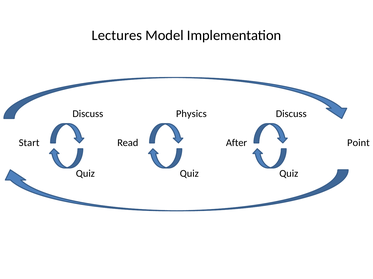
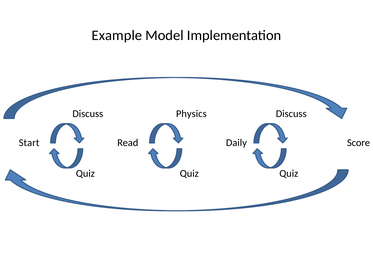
Lectures: Lectures -> Example
After: After -> Daily
Point: Point -> Score
